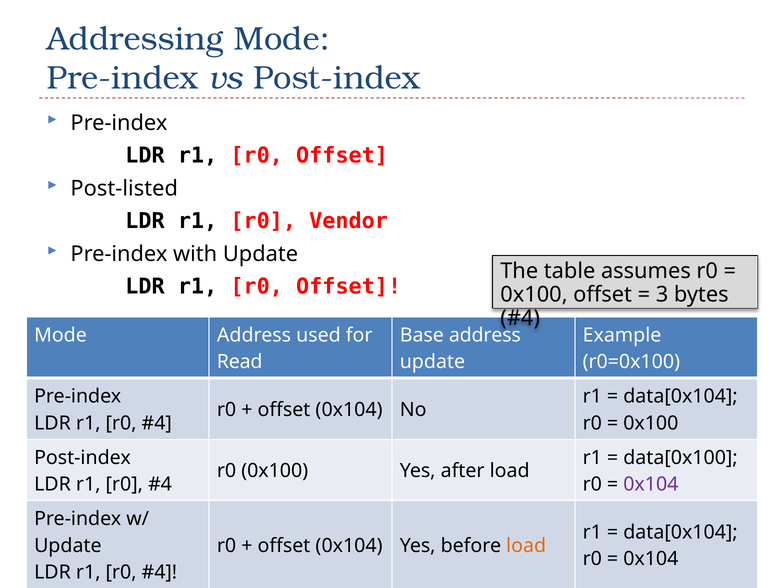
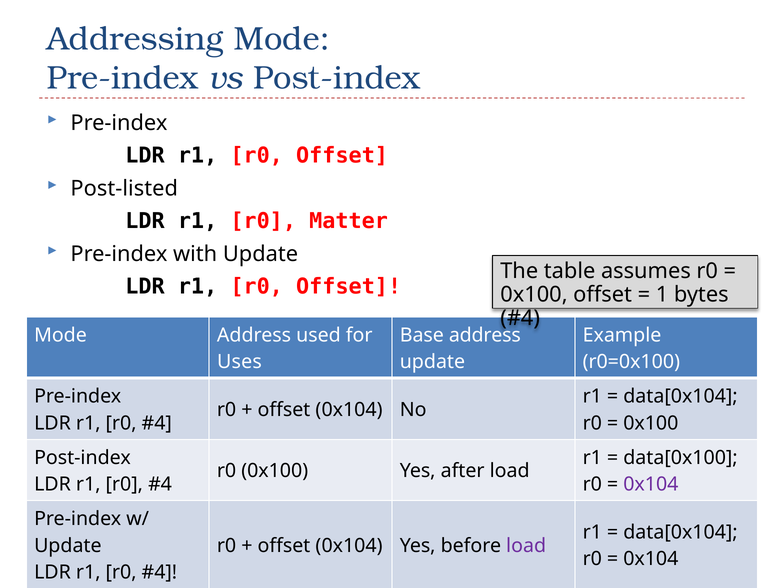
Vendor: Vendor -> Matter
3: 3 -> 1
Read: Read -> Uses
load at (526, 546) colour: orange -> purple
